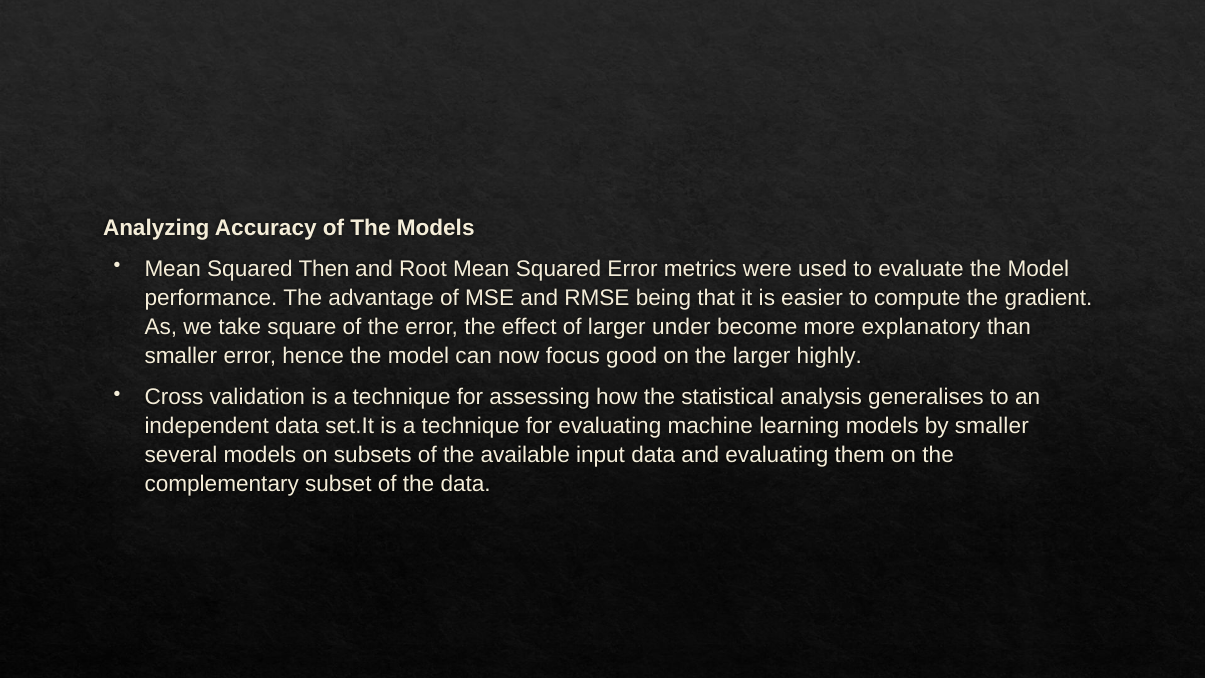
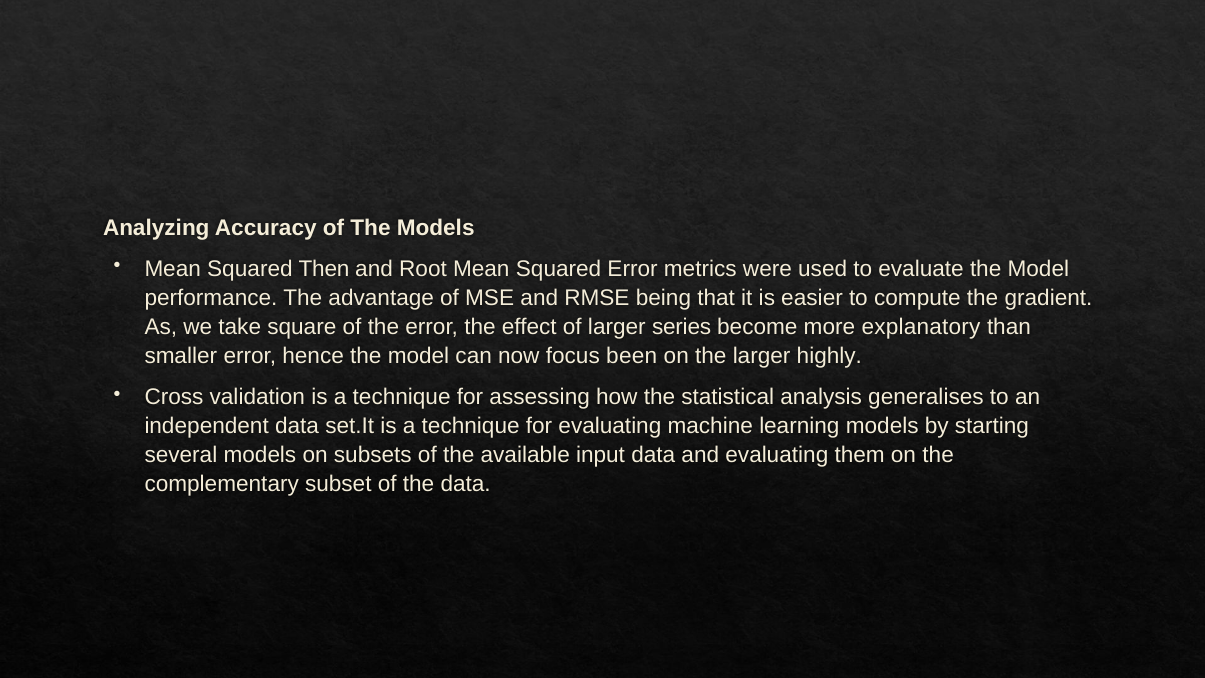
under: under -> series
good: good -> been
by smaller: smaller -> starting
